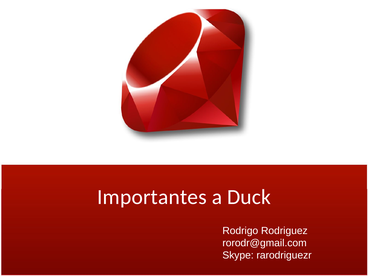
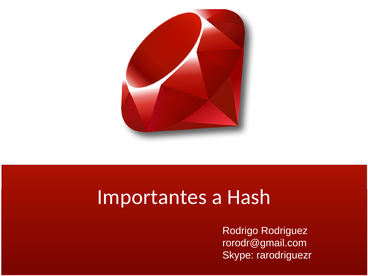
Duck: Duck -> Hash
